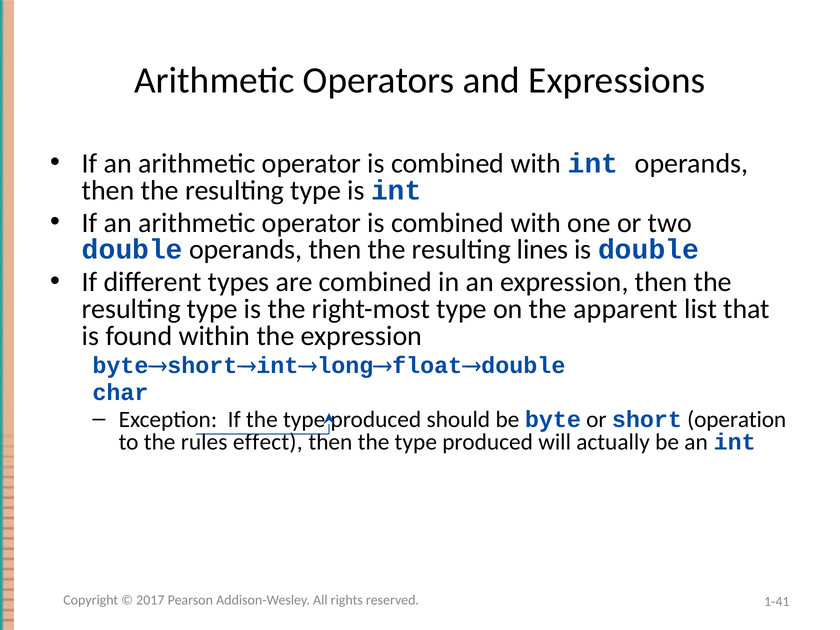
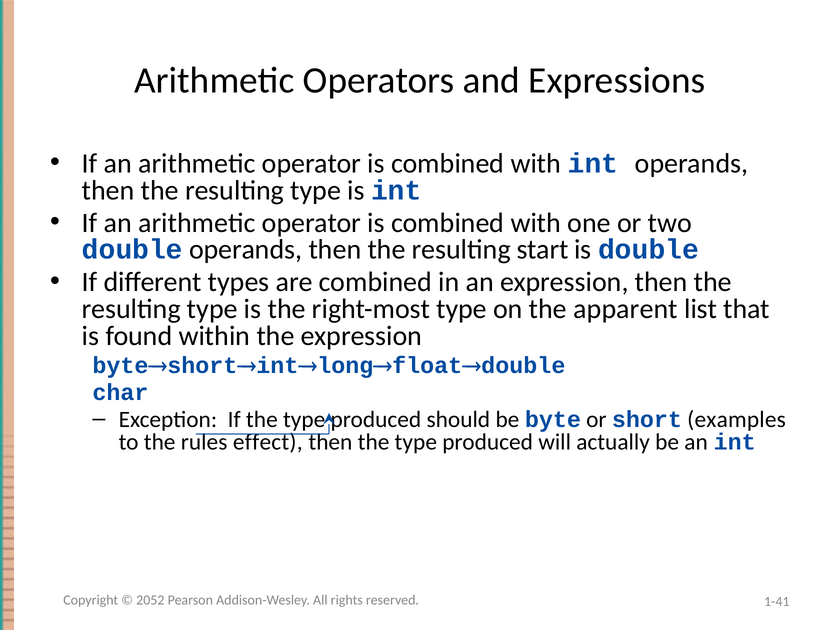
lines: lines -> start
operation: operation -> examples
2017: 2017 -> 2052
